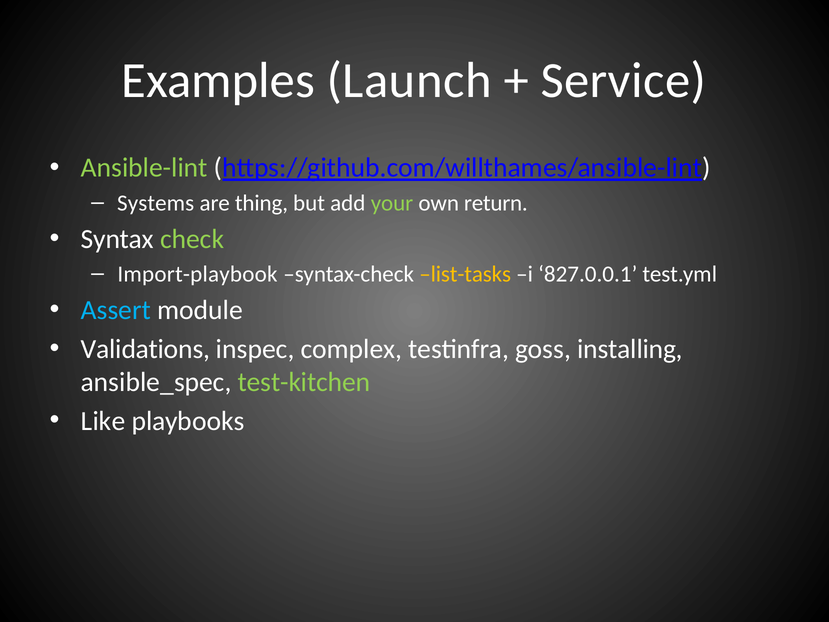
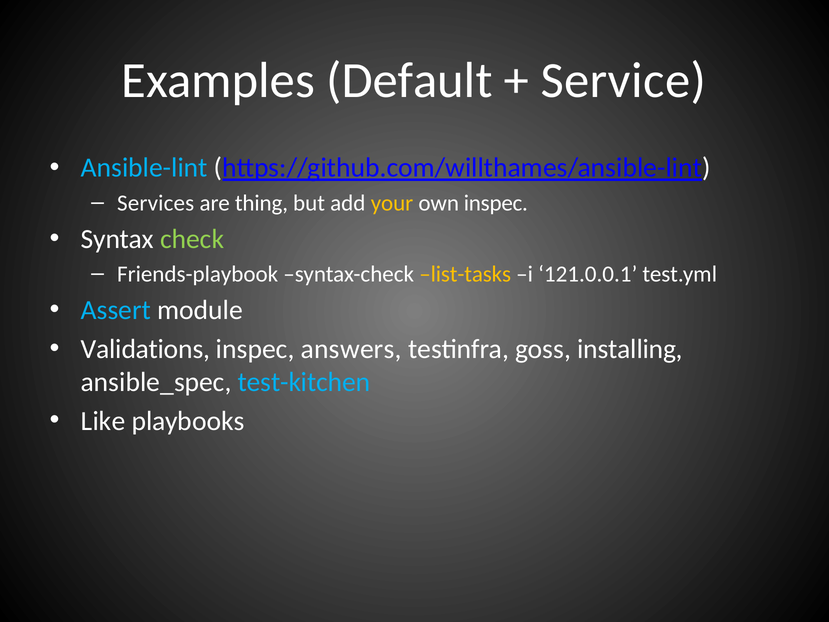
Launch: Launch -> Default
Ansible-lint colour: light green -> light blue
Systems: Systems -> Services
your colour: light green -> yellow
own return: return -> inspec
Import-playbook: Import-playbook -> Friends-playbook
827.0.0.1: 827.0.0.1 -> 121.0.0.1
complex: complex -> answers
test-kitchen colour: light green -> light blue
